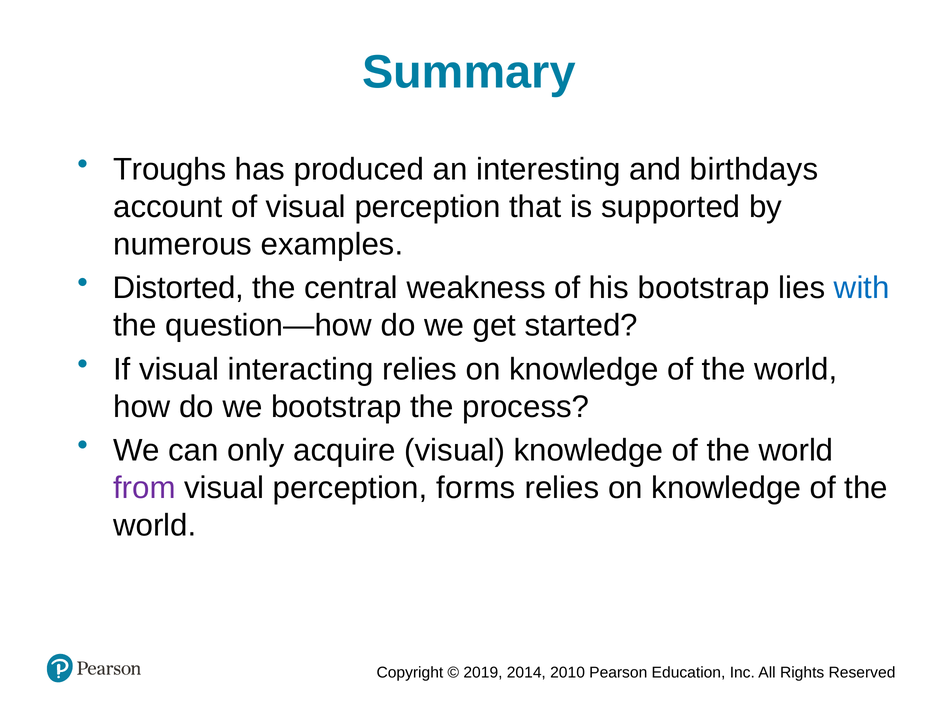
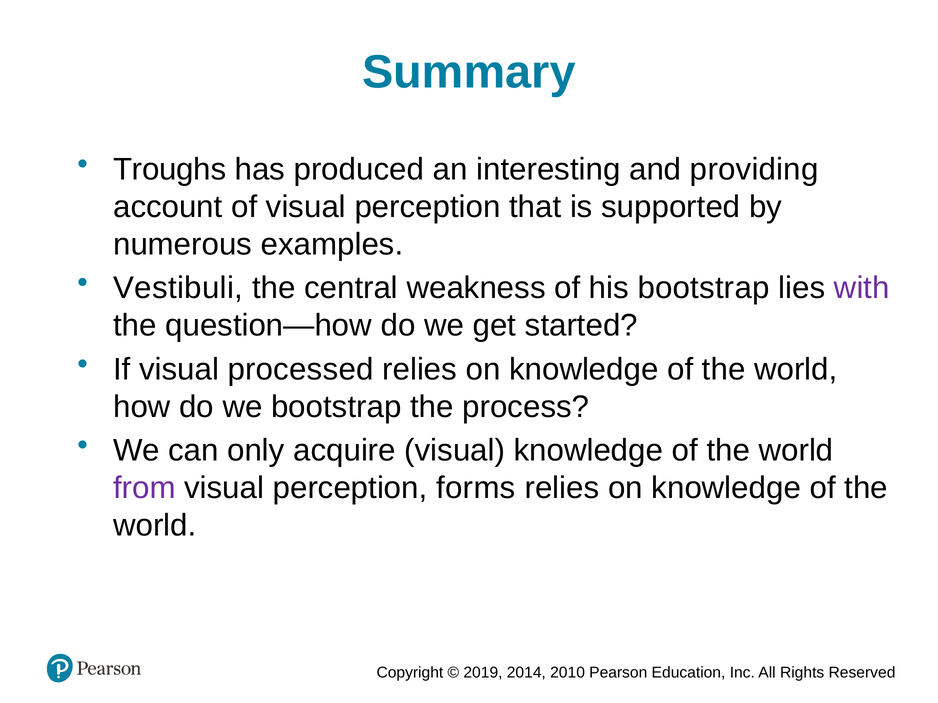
birthdays: birthdays -> providing
Distorted: Distorted -> Vestibuli
with colour: blue -> purple
interacting: interacting -> processed
